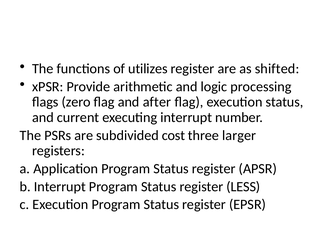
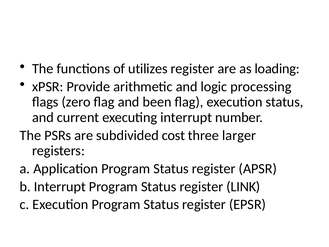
shifted: shifted -> loading
after: after -> been
LESS: LESS -> LINK
